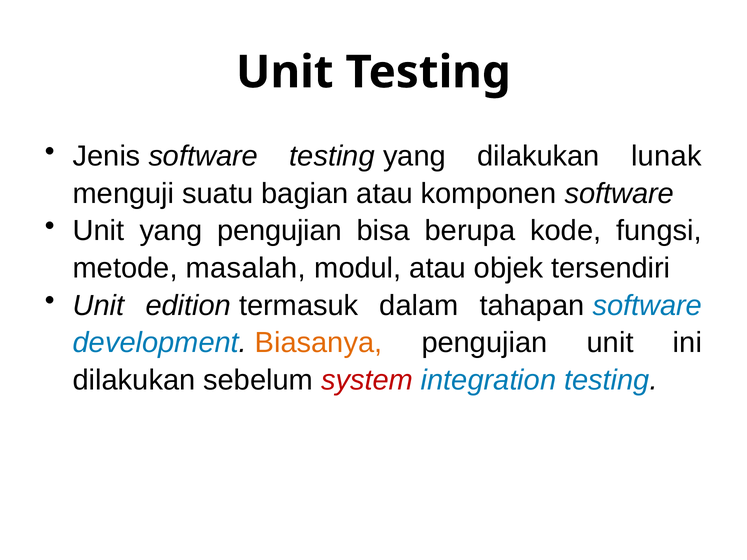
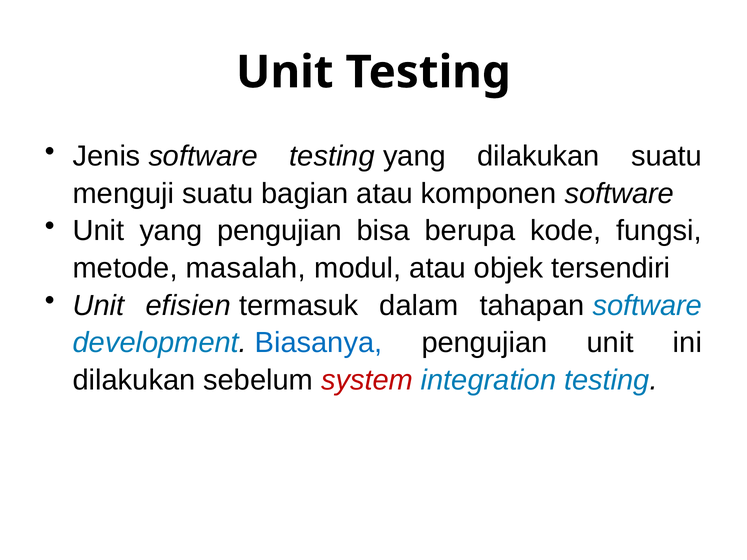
dilakukan lunak: lunak -> suatu
edition: edition -> efisien
Biasanya colour: orange -> blue
